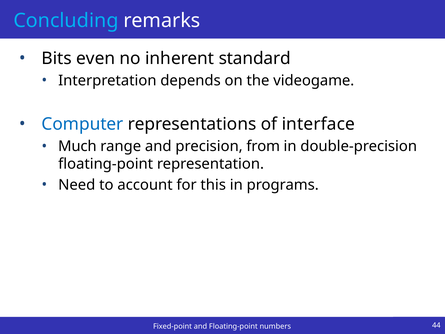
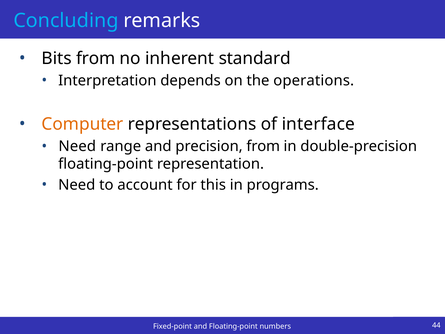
Bits even: even -> from
videogame: videogame -> operations
Computer colour: blue -> orange
Much at (77, 146): Much -> Need
